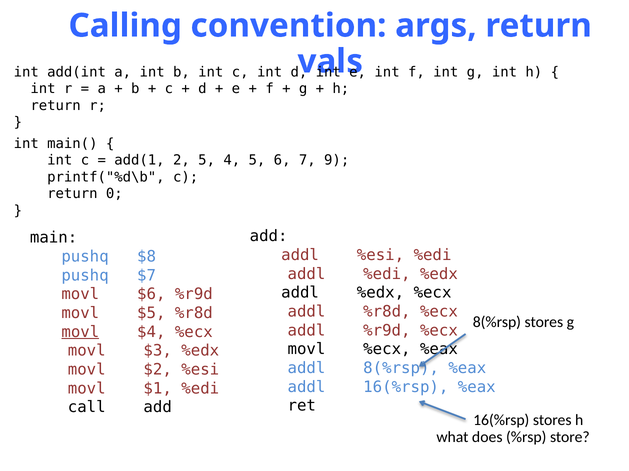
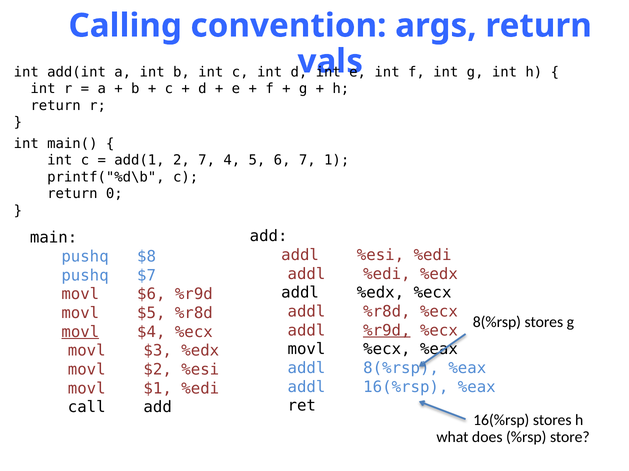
2 5: 5 -> 7
9: 9 -> 1
%r9d at (387, 331) underline: none -> present
